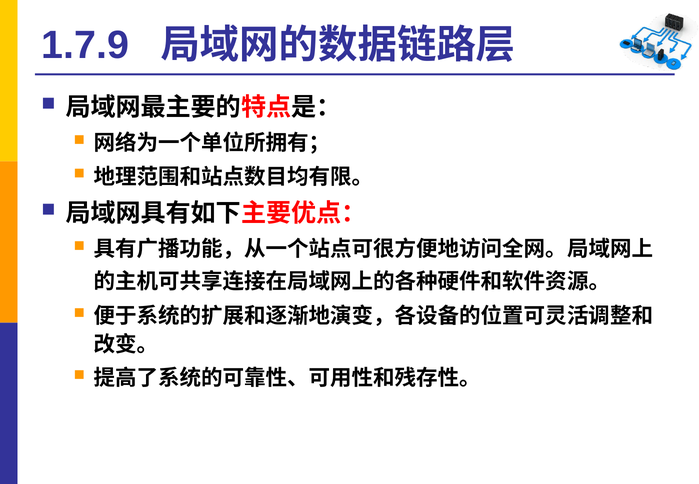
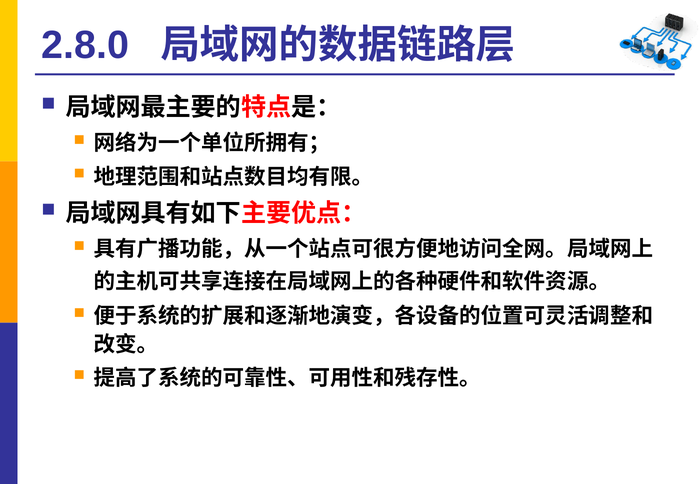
1.7.9: 1.7.9 -> 2.8.0
